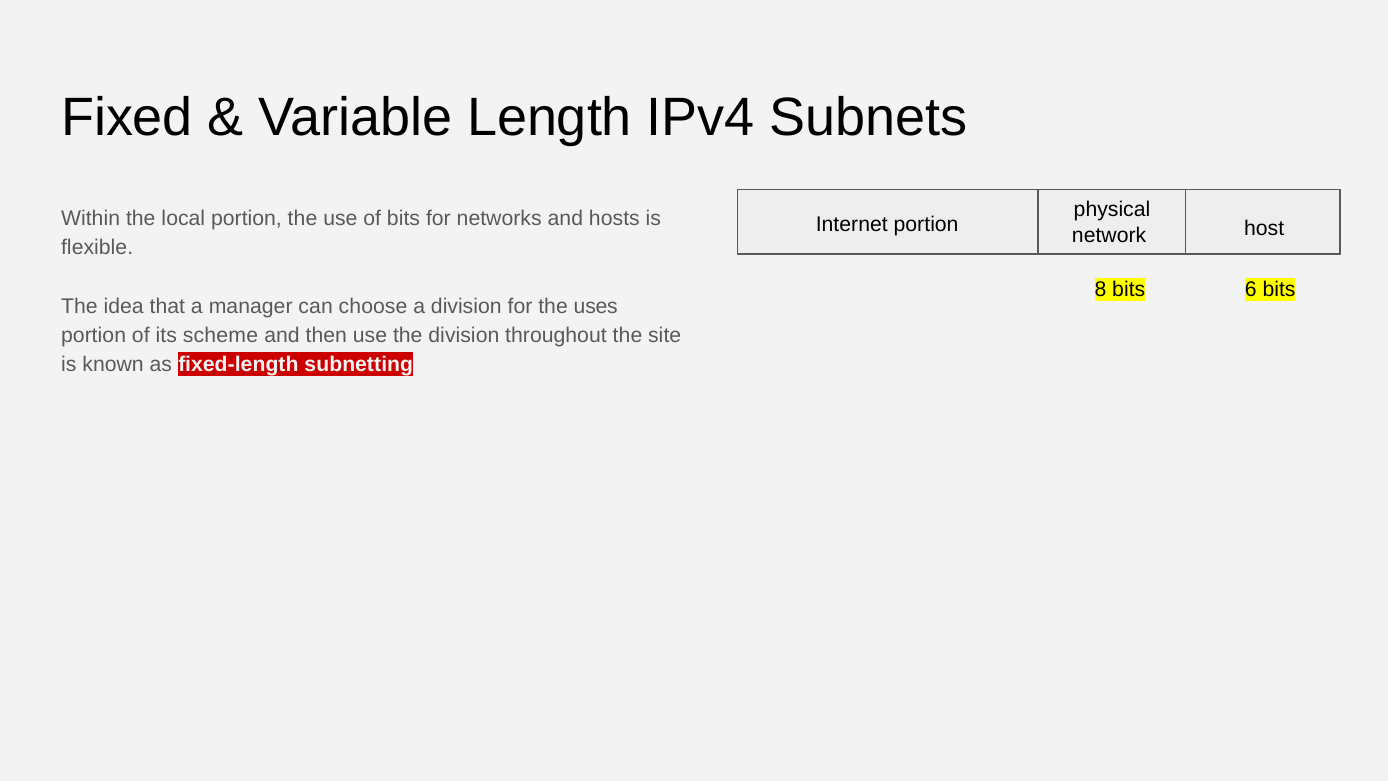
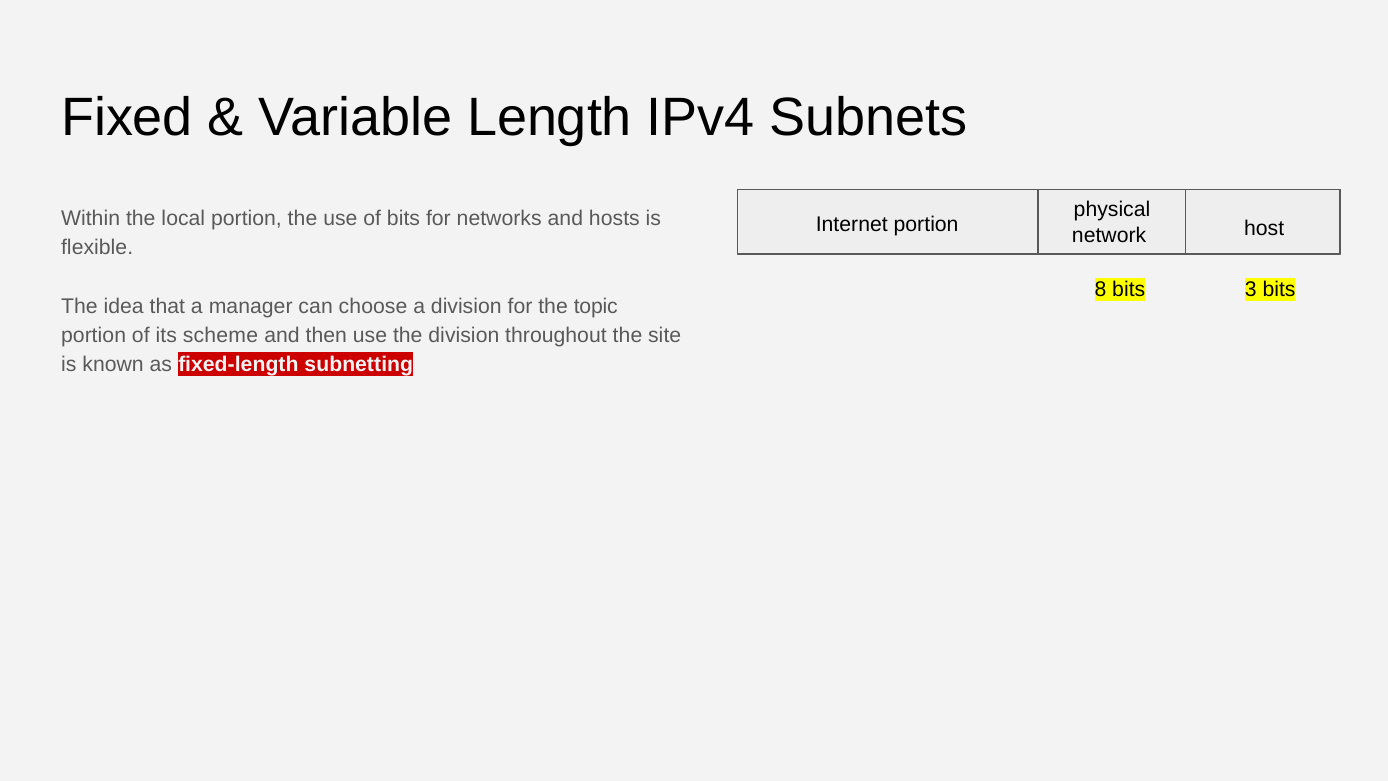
6: 6 -> 3
uses: uses -> topic
